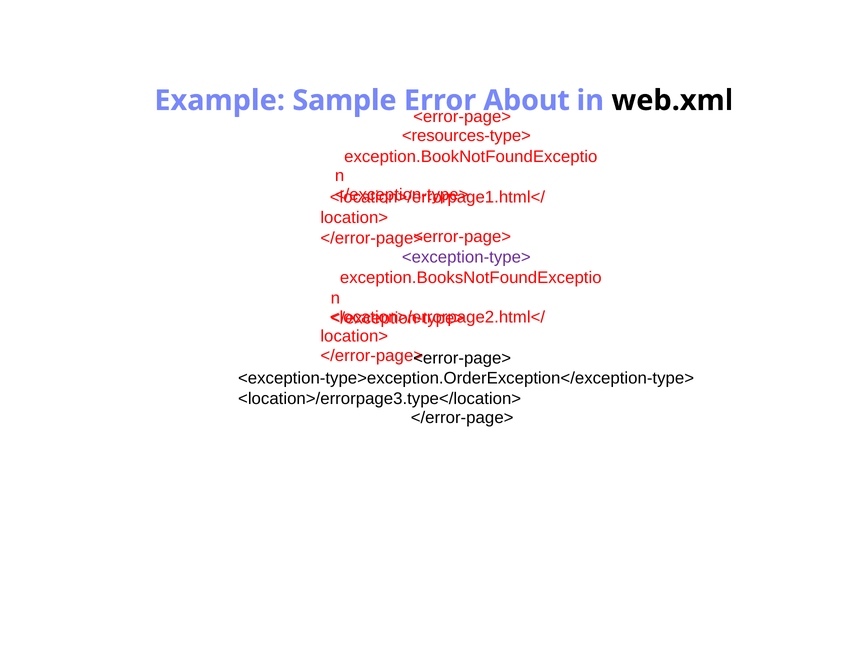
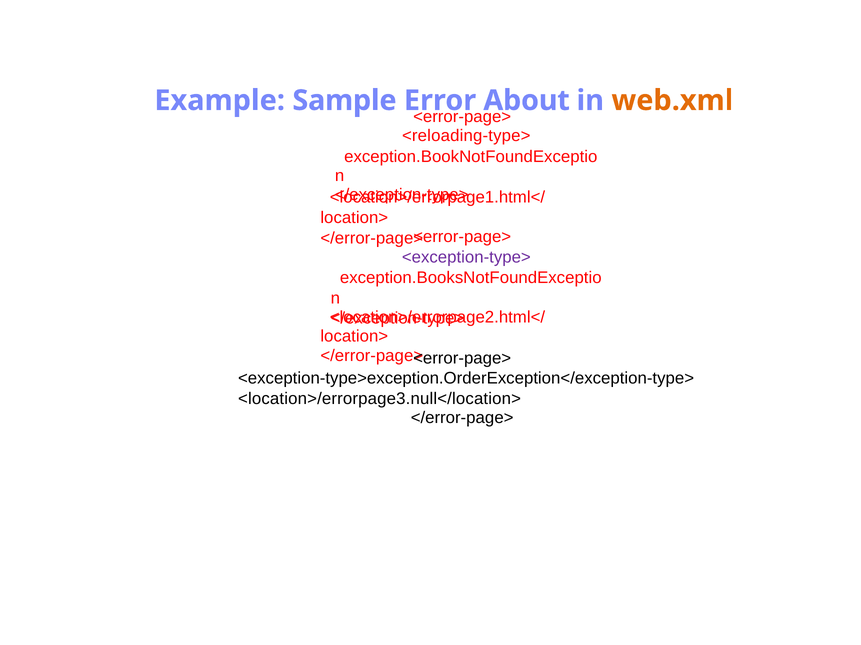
web.xml colour: black -> orange
<resources-type>: <resources-type> -> <reloading-type>
<location>/errorpage3.type</location>: <location>/errorpage3.type</location> -> <location>/errorpage3.null</location>
